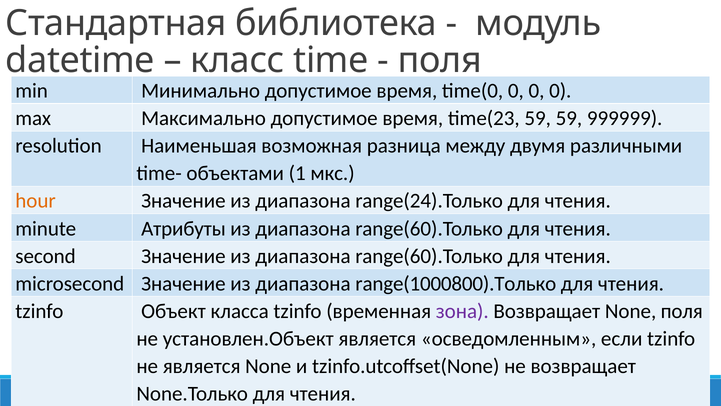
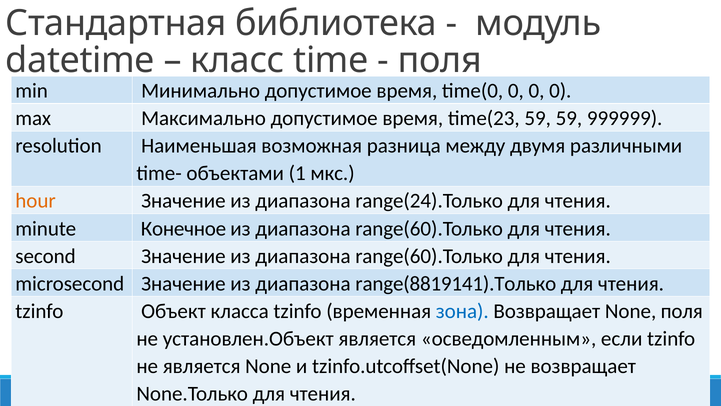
Атрибуты: Атрибуты -> Конечное
range(1000800).Только: range(1000800).Только -> range(8819141).Только
зона colour: purple -> blue
